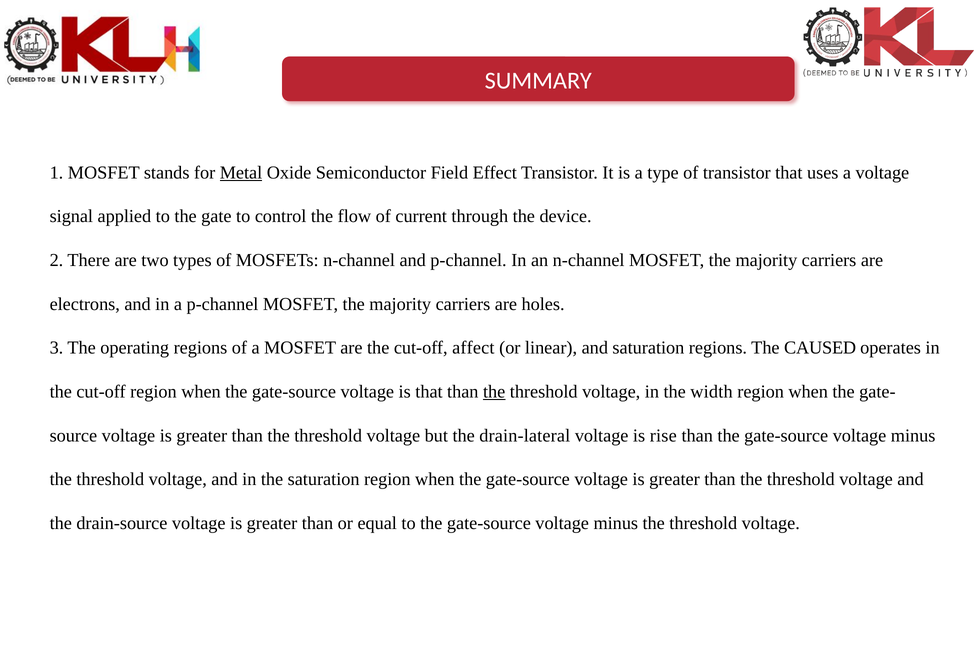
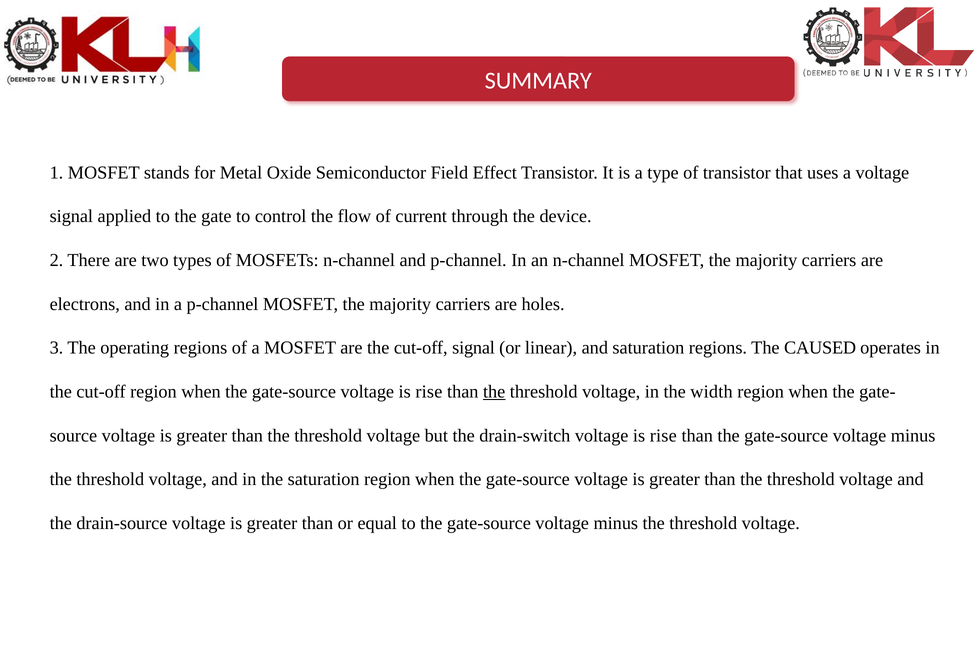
Metal underline: present -> none
cut-off affect: affect -> signal
gate-source voltage is that: that -> rise
drain-lateral: drain-lateral -> drain-switch
